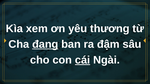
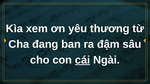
đang underline: present -> none
